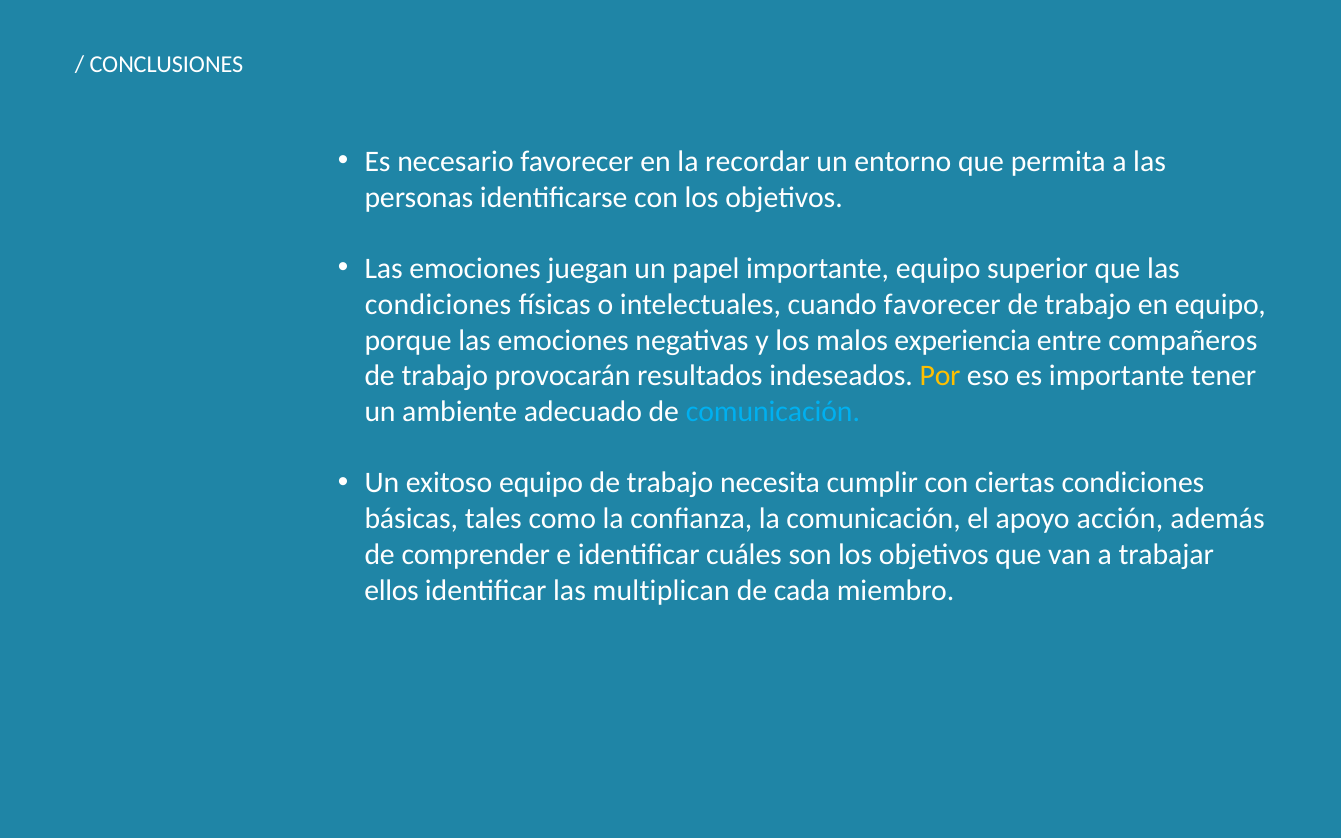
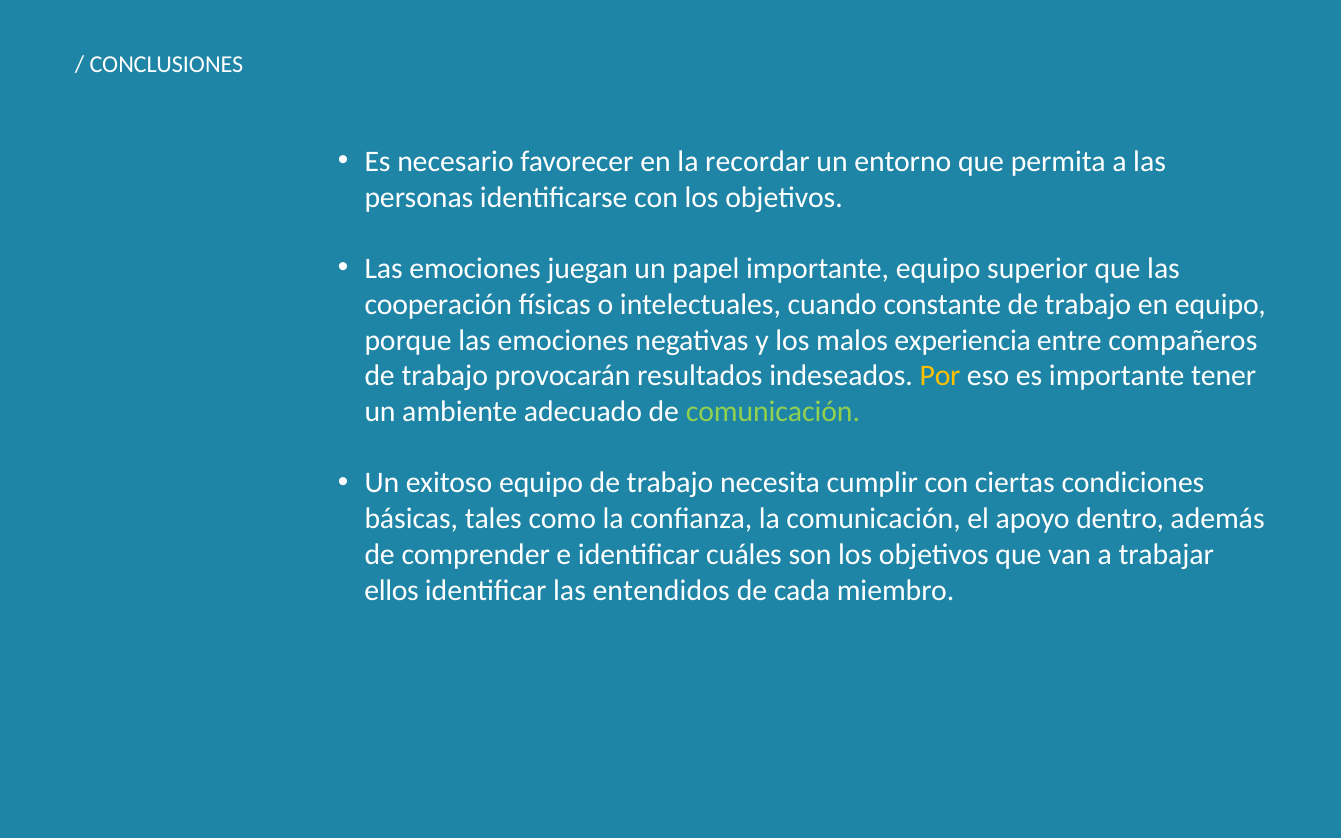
condiciones at (438, 305): condiciones -> cooperación
cuando favorecer: favorecer -> constante
comunicación at (773, 412) colour: light blue -> light green
acción: acción -> dentro
multiplican: multiplican -> entendidos
